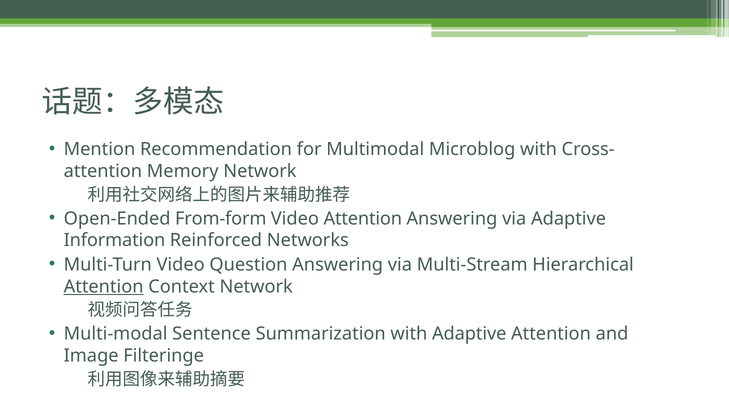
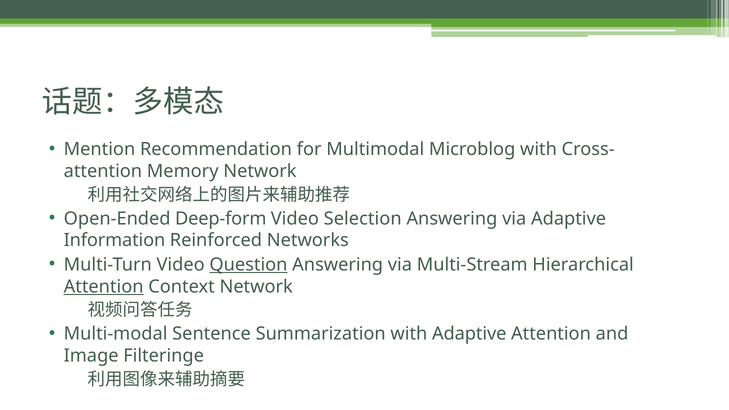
From-form: From-form -> Deep-form
Video Attention: Attention -> Selection
Question underline: none -> present
